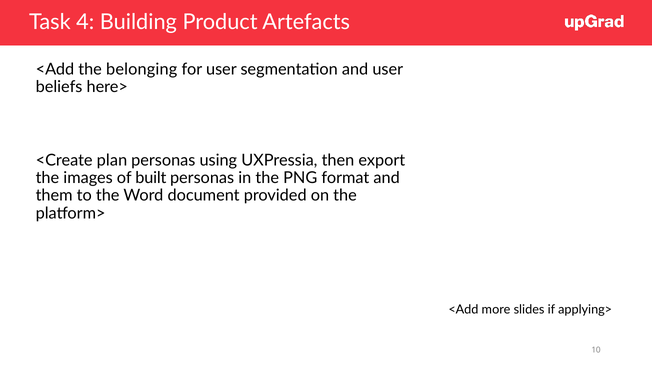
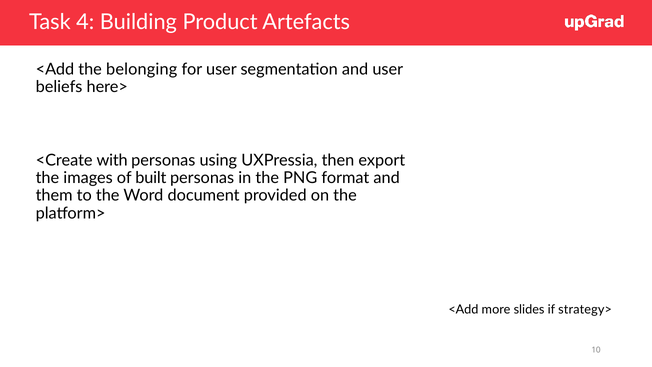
plan: plan -> with
applying>: applying> -> strategy>
